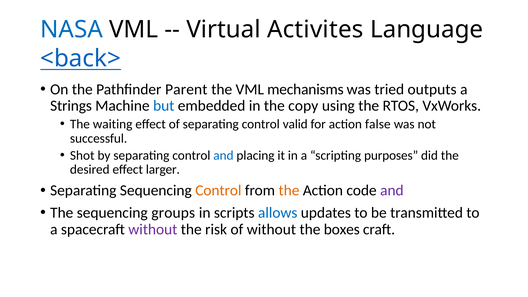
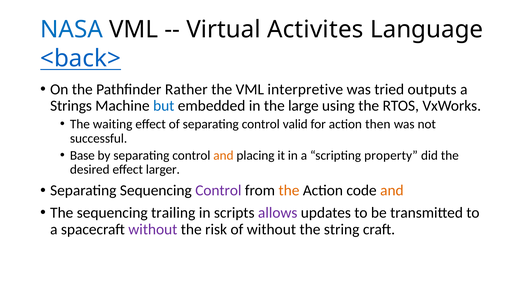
Parent: Parent -> Rather
mechanisms: mechanisms -> interpretive
copy: copy -> large
false: false -> then
Shot: Shot -> Base
and at (223, 155) colour: blue -> orange
purposes: purposes -> property
Control at (218, 191) colour: orange -> purple
and at (392, 191) colour: purple -> orange
groups: groups -> trailing
allows colour: blue -> purple
boxes: boxes -> string
